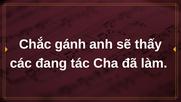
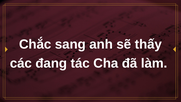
gánh: gánh -> sang
